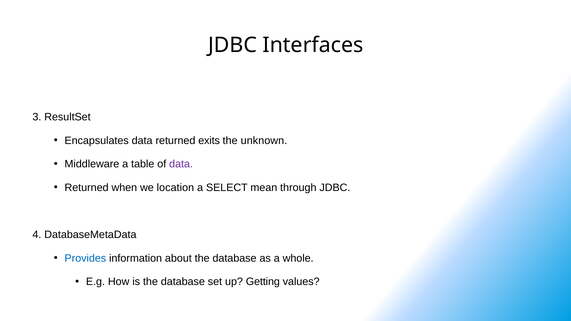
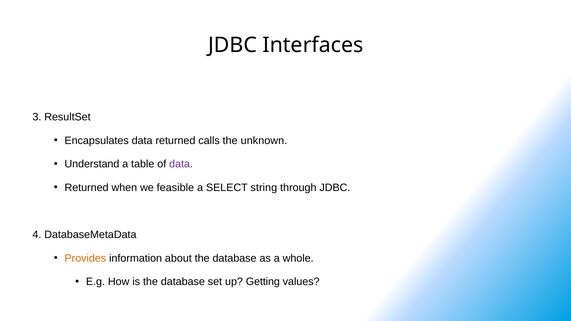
exits: exits -> calls
Middleware: Middleware -> Understand
location: location -> feasible
mean: mean -> string
Provides colour: blue -> orange
